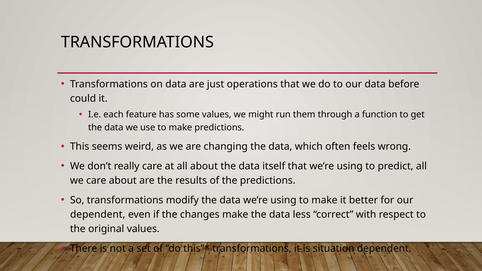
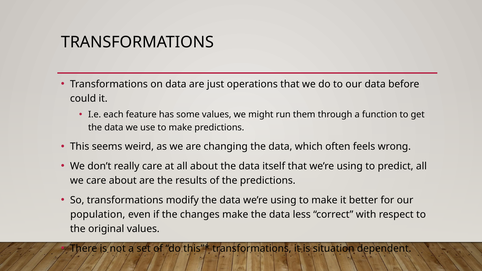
dependent at (98, 215): dependent -> population
